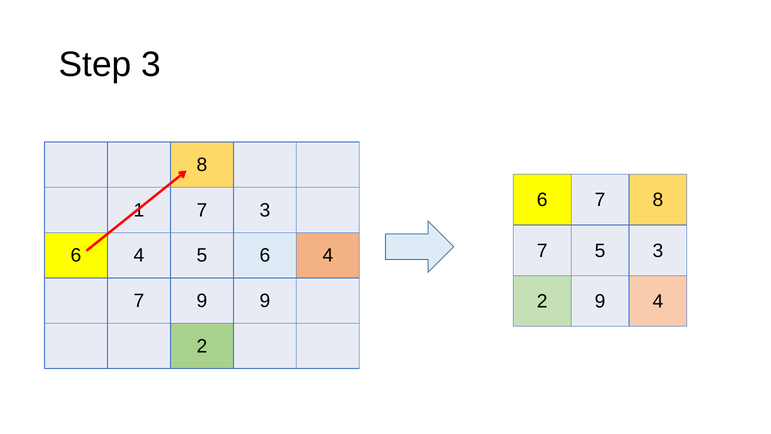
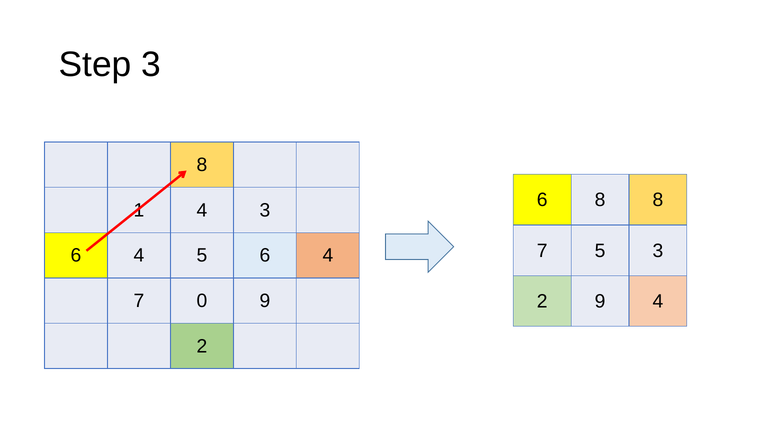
6 7: 7 -> 8
7 at (202, 210): 7 -> 4
7 9: 9 -> 0
